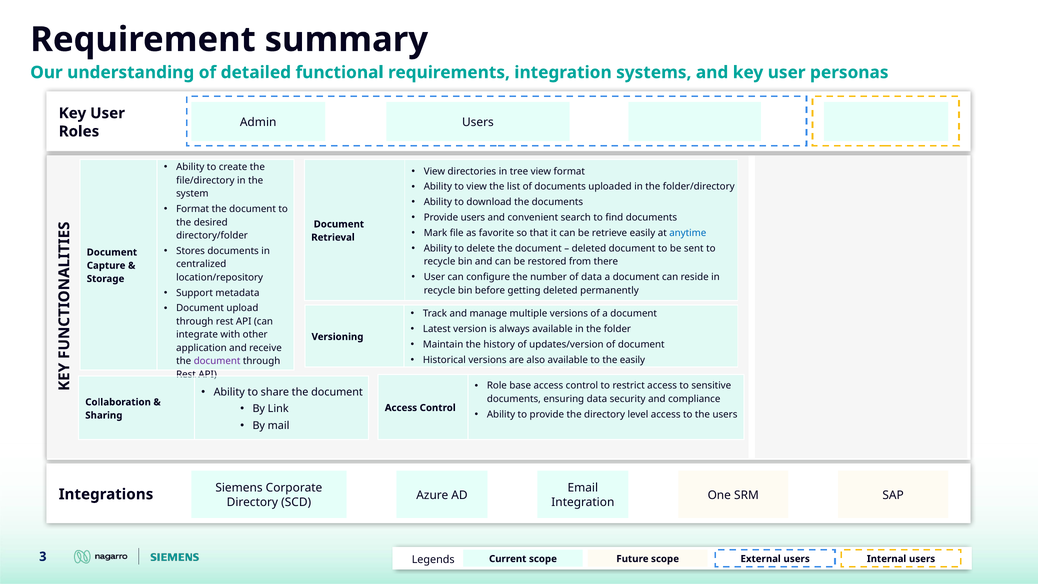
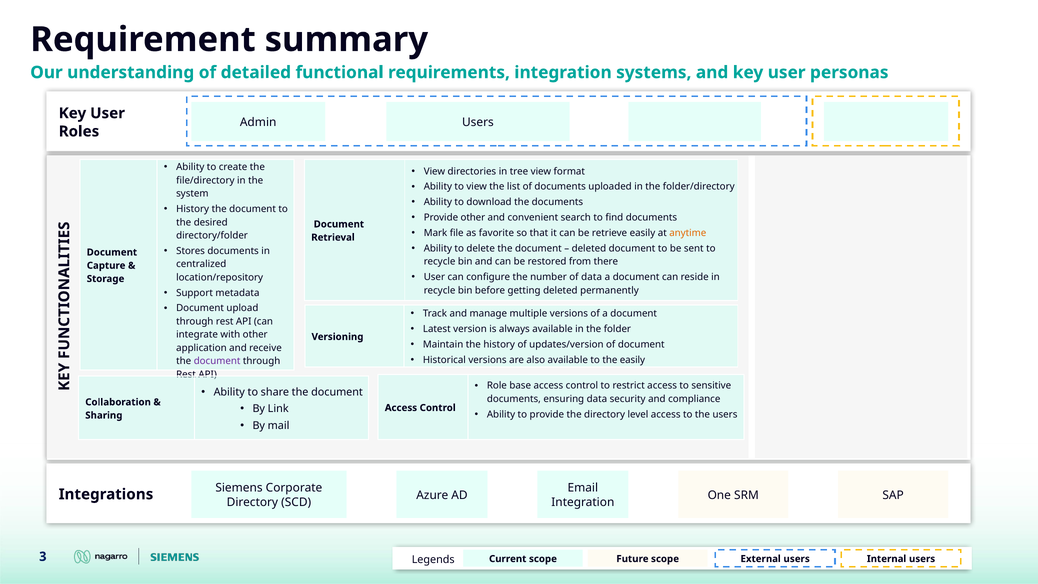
Format at (193, 209): Format -> History
Provide users: users -> other
anytime colour: blue -> orange
